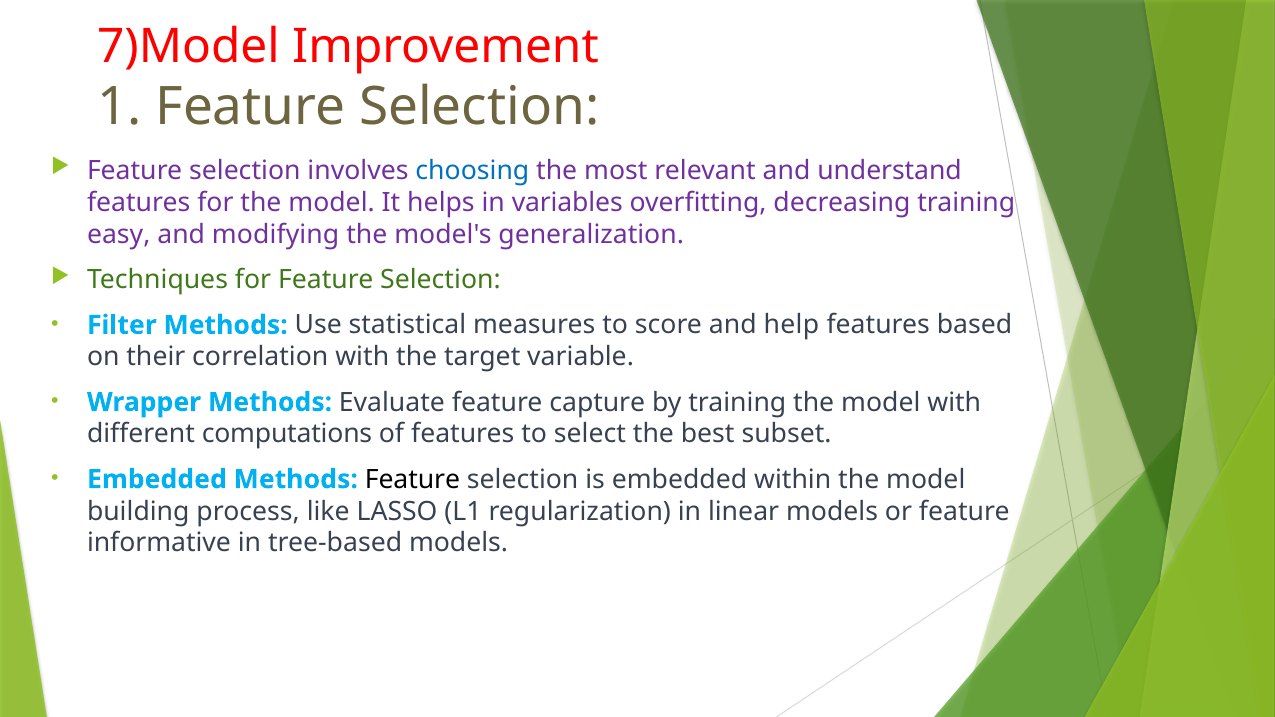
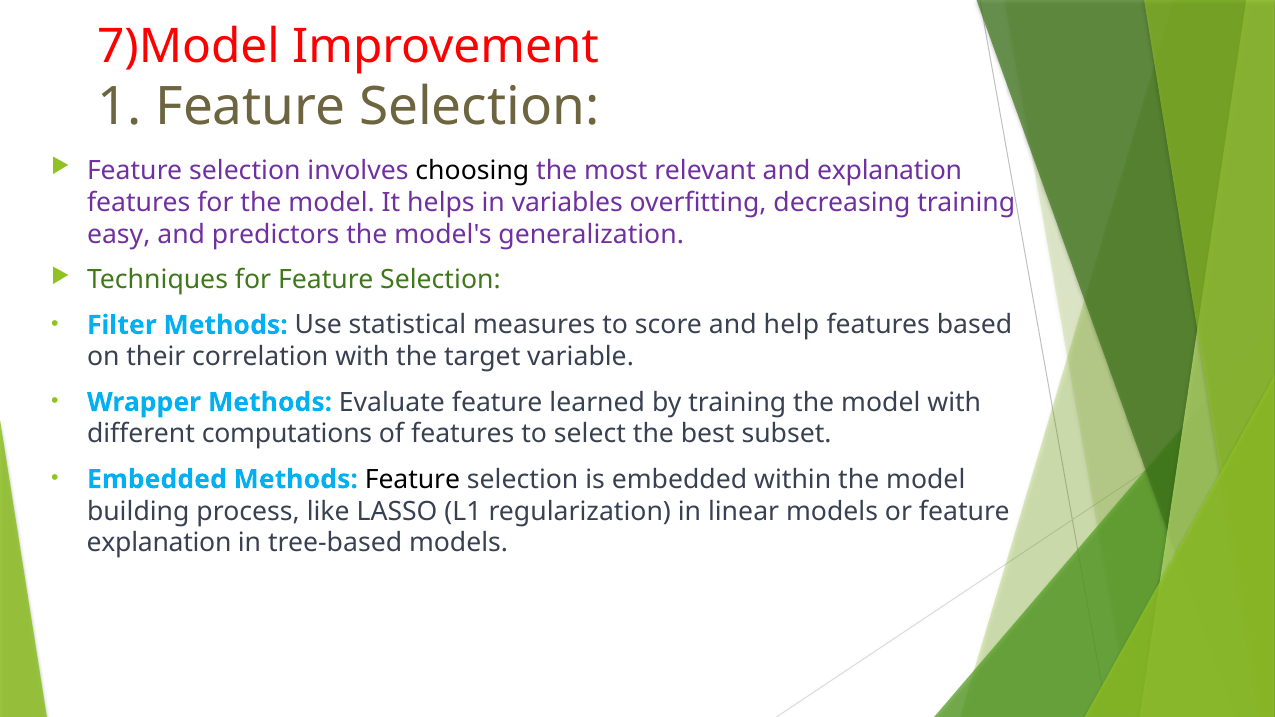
choosing colour: blue -> black
and understand: understand -> explanation
modifying: modifying -> predictors
capture: capture -> learned
informative at (159, 543): informative -> explanation
